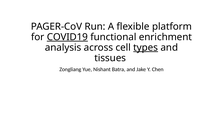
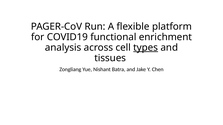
COVID19 underline: present -> none
